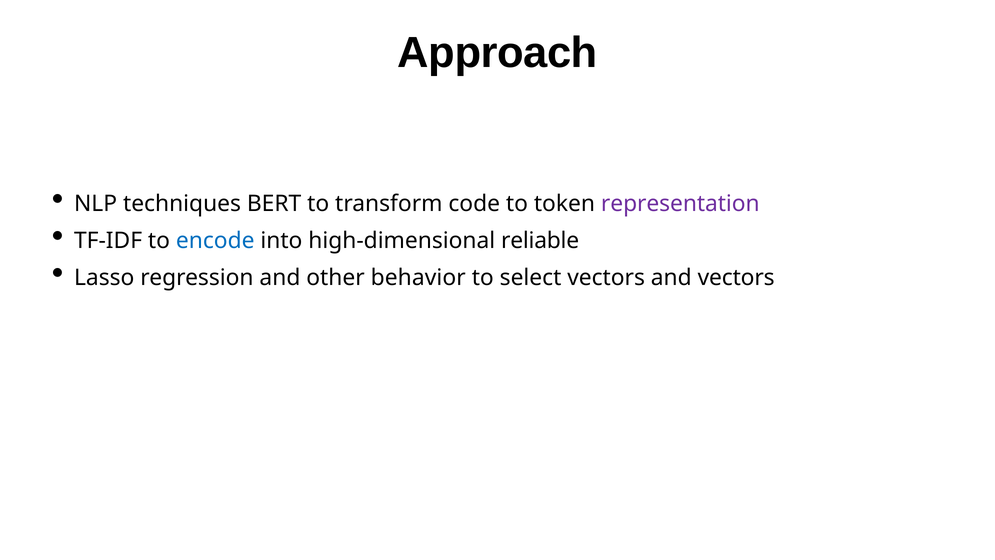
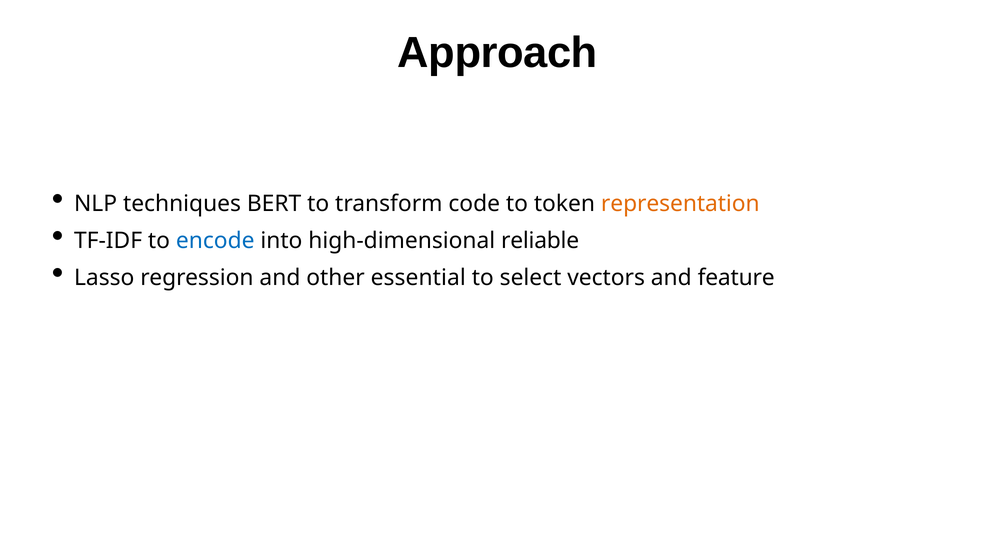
representation colour: purple -> orange
behavior: behavior -> essential
and vectors: vectors -> feature
